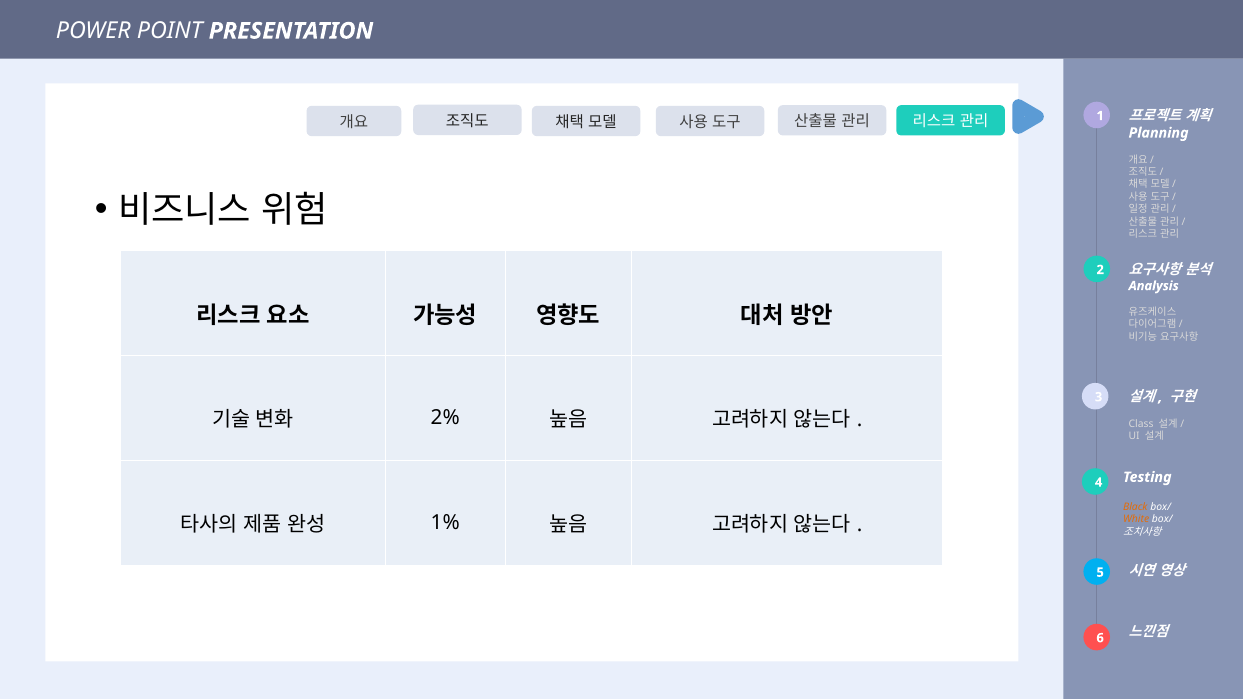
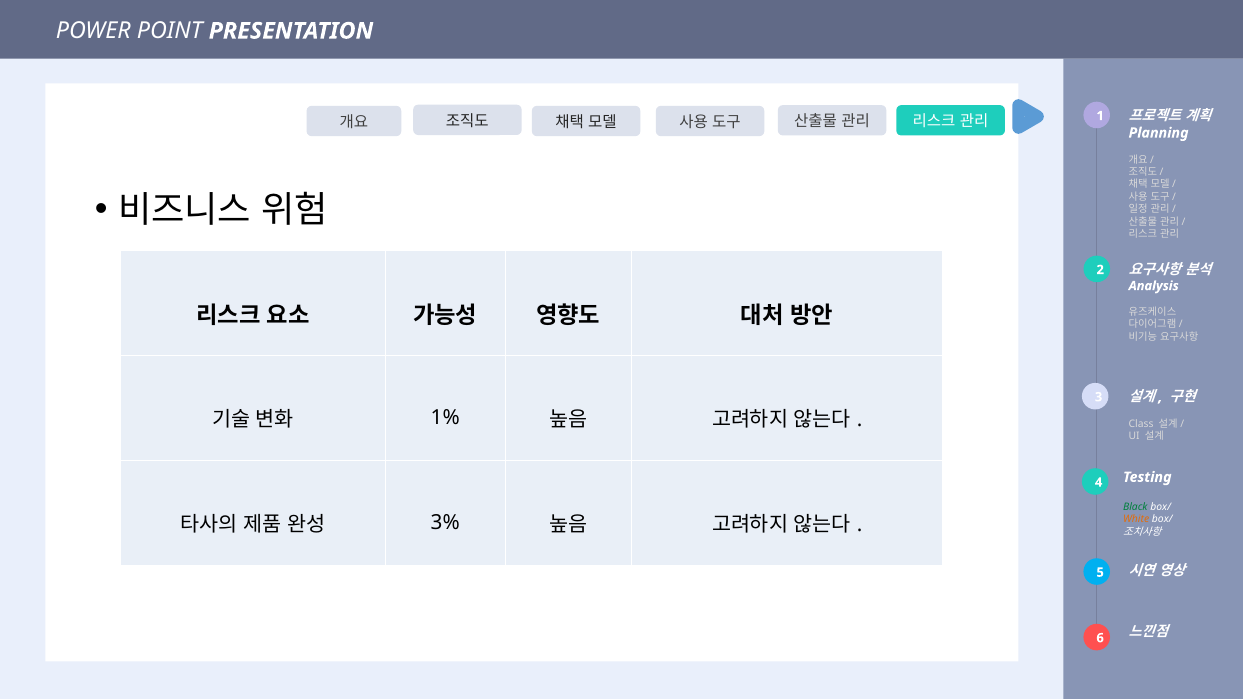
2%: 2% -> 1%
Black colour: orange -> green
1%: 1% -> 3%
